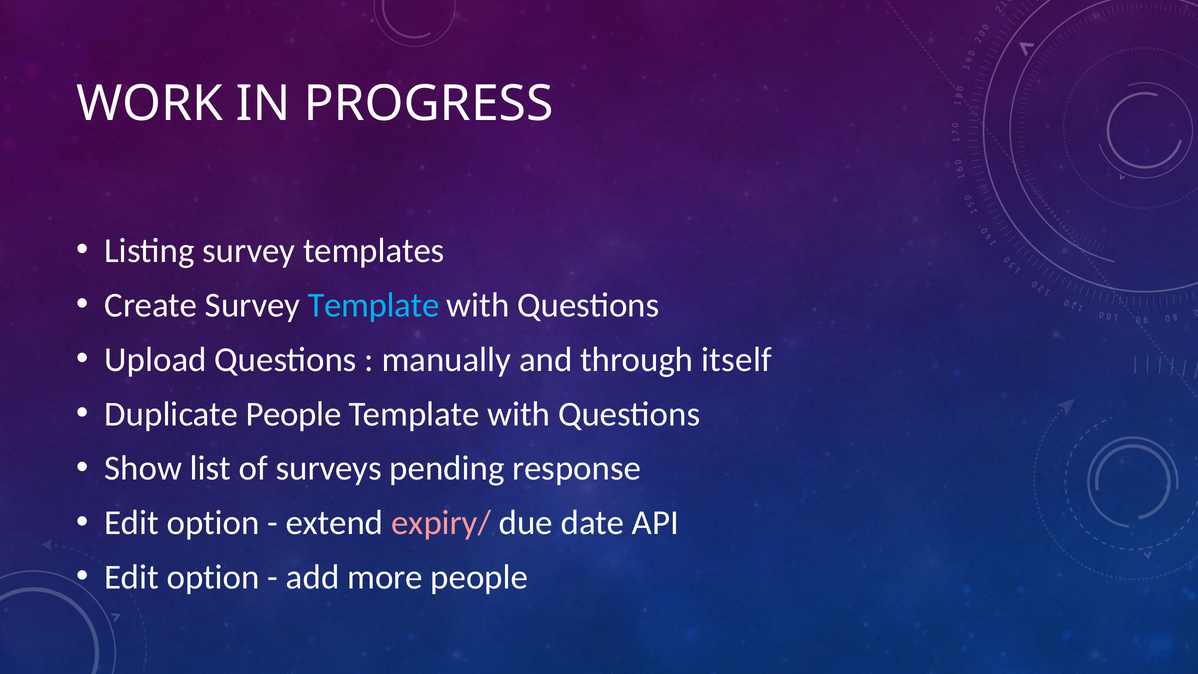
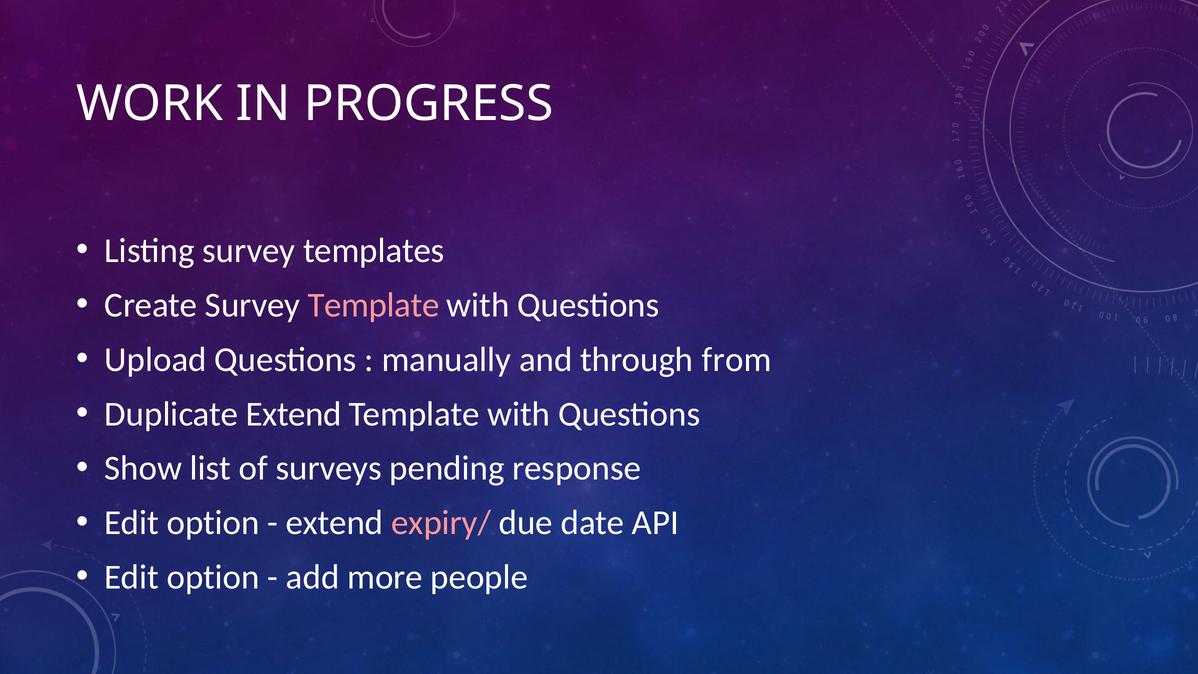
Template at (374, 305) colour: light blue -> pink
itself: itself -> from
Duplicate People: People -> Extend
